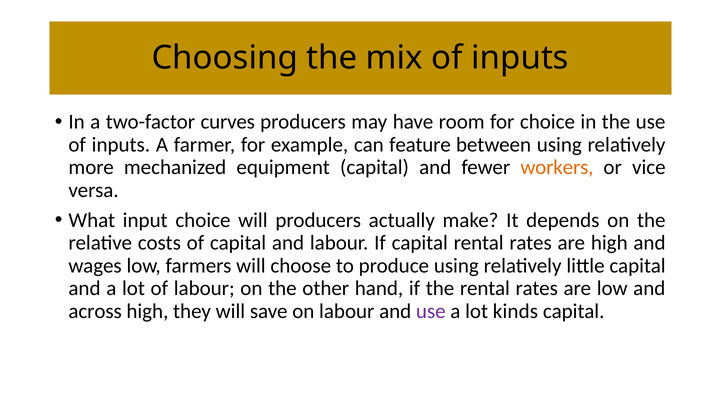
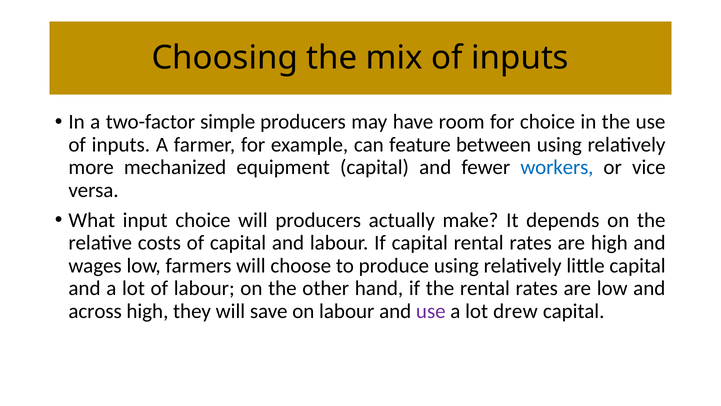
curves: curves -> simple
workers colour: orange -> blue
kinds: kinds -> drew
